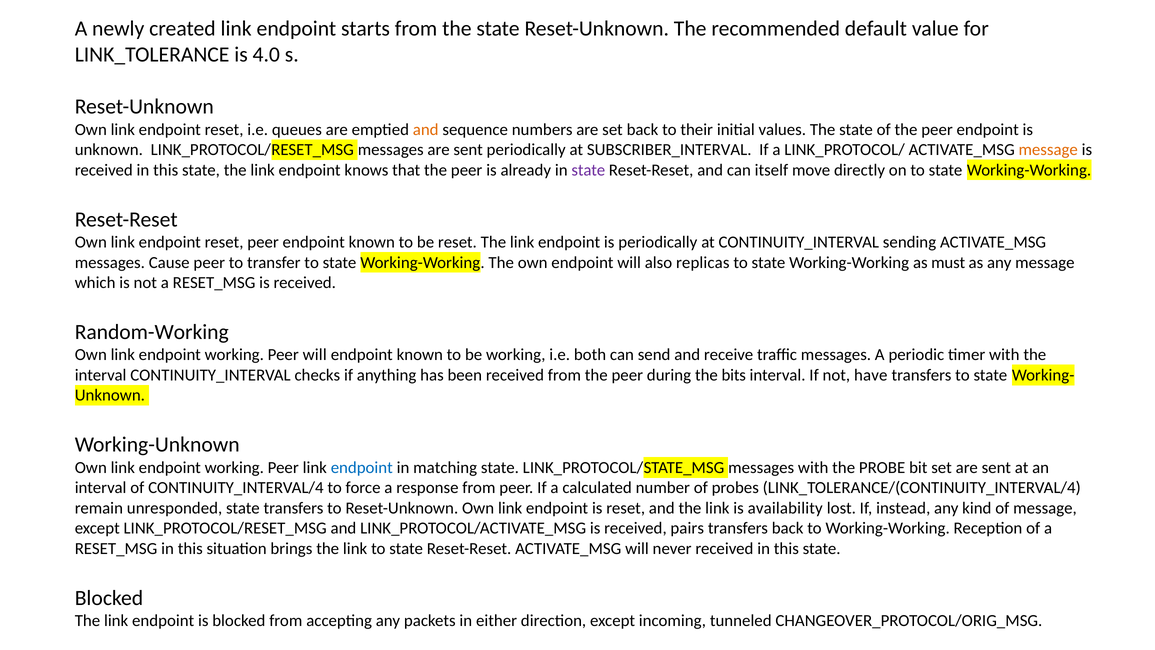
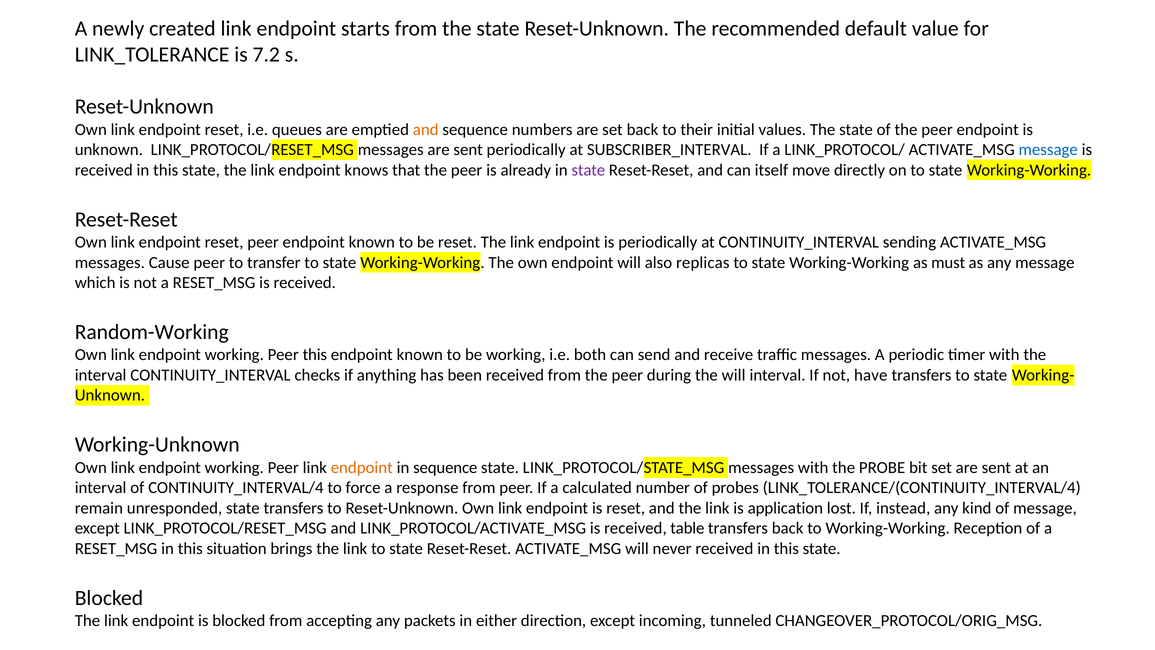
4.0: 4.0 -> 7.2
message at (1048, 150) colour: orange -> blue
Peer will: will -> this
the bits: bits -> will
endpoint at (362, 467) colour: blue -> orange
in matching: matching -> sequence
availability: availability -> application
pairs: pairs -> table
